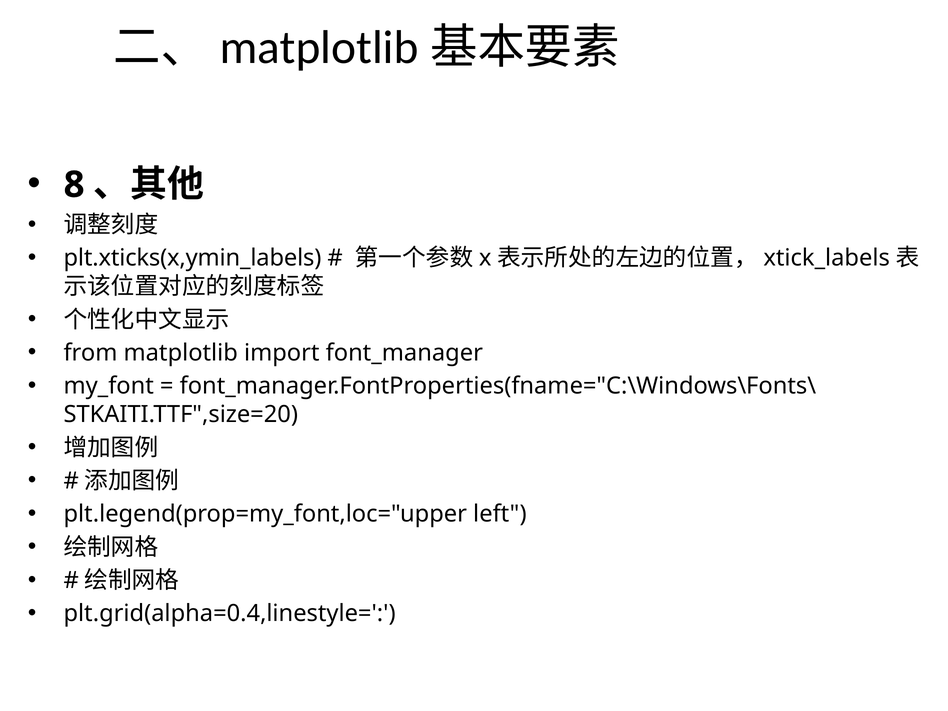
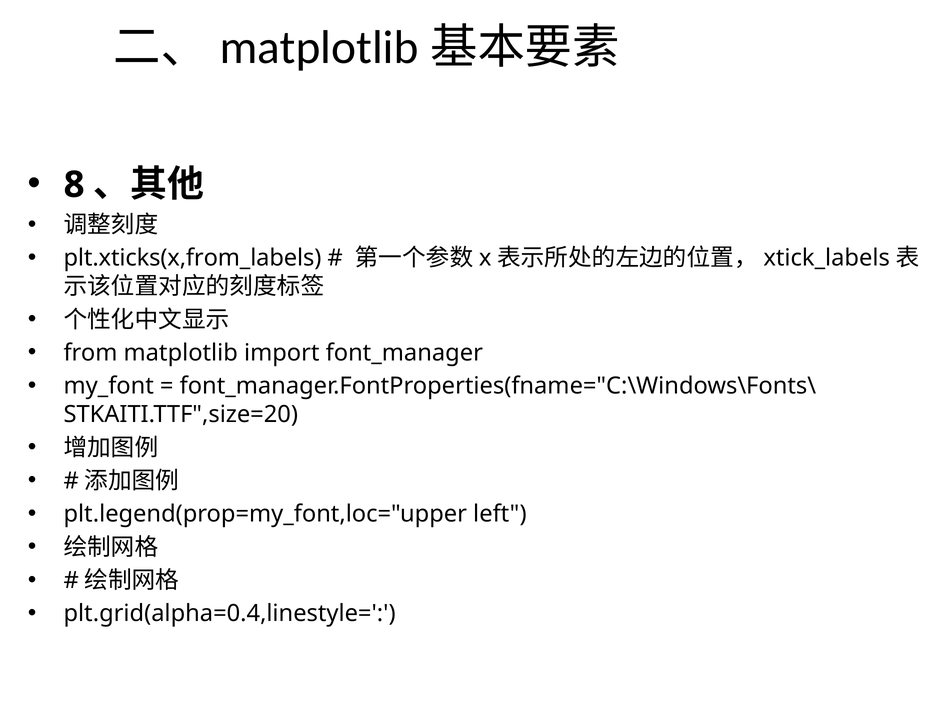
plt.xticks(x,ymin_labels: plt.xticks(x,ymin_labels -> plt.xticks(x,from_labels
